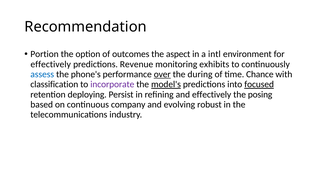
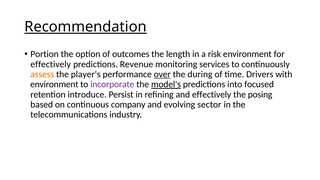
Recommendation underline: none -> present
aspect: aspect -> length
intl: intl -> risk
exhibits: exhibits -> services
assess colour: blue -> orange
phone's: phone's -> player's
Chance: Chance -> Drivers
classification at (54, 84): classification -> environment
focused underline: present -> none
deploying: deploying -> introduce
robust: robust -> sector
